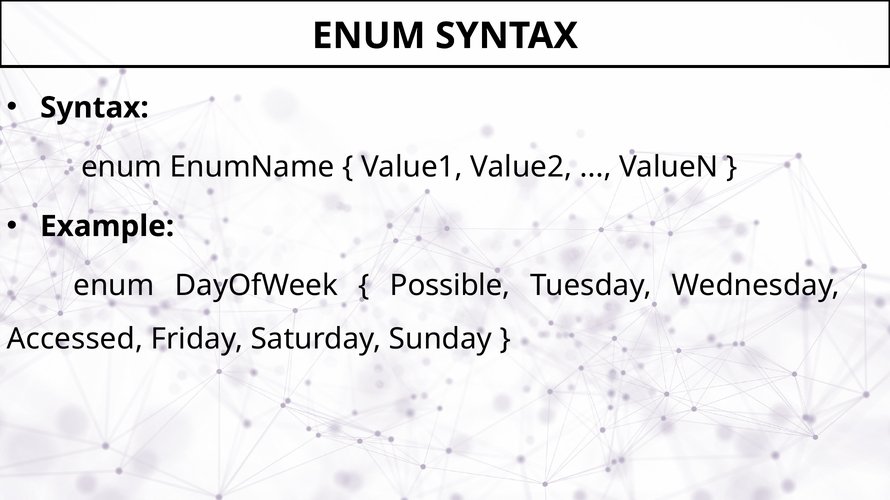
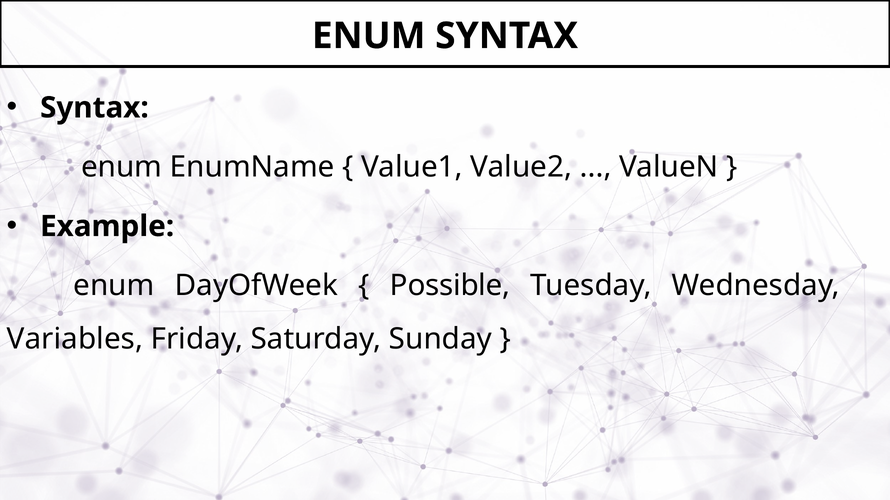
Accessed: Accessed -> Variables
